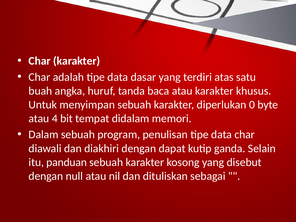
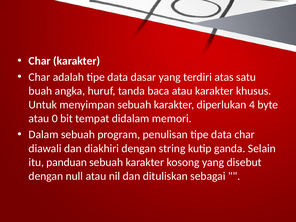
0: 0 -> 4
4: 4 -> 0
dapat: dapat -> string
